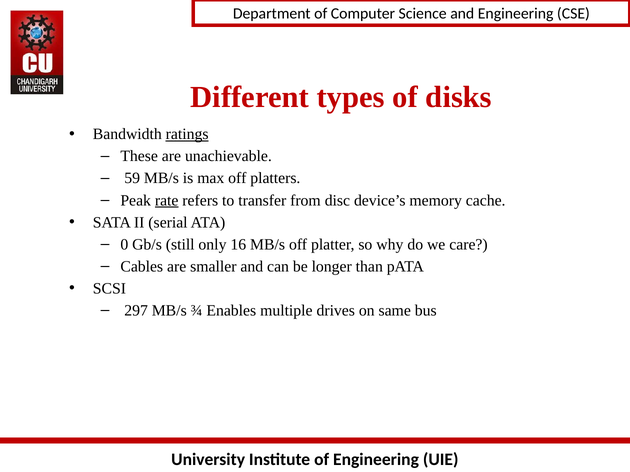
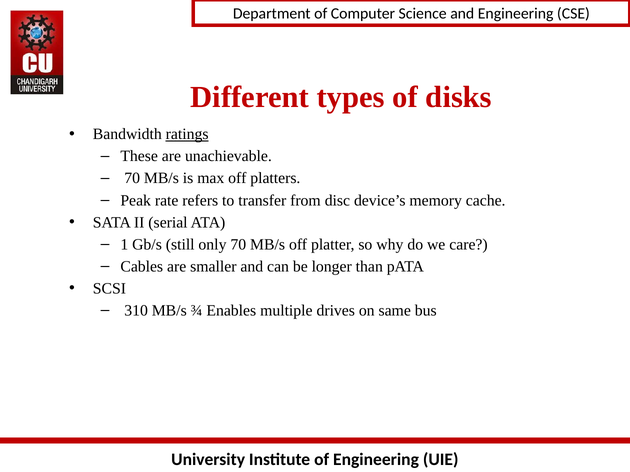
59 at (132, 178): 59 -> 70
rate underline: present -> none
0: 0 -> 1
only 16: 16 -> 70
297: 297 -> 310
